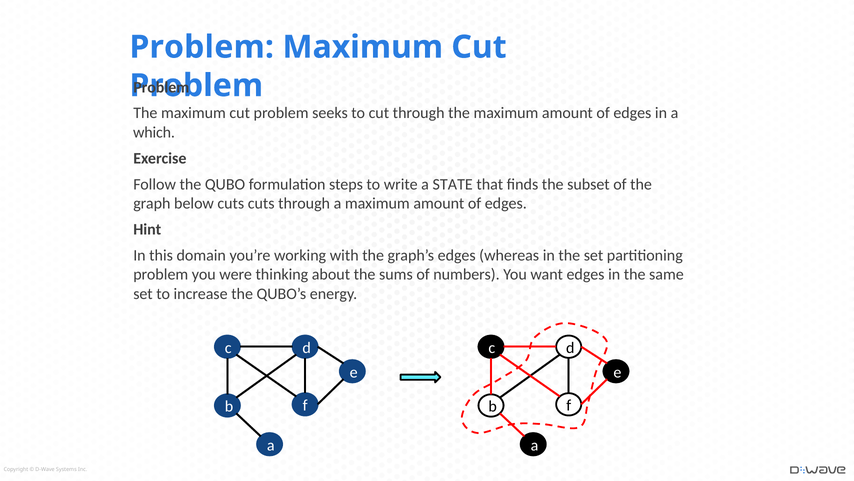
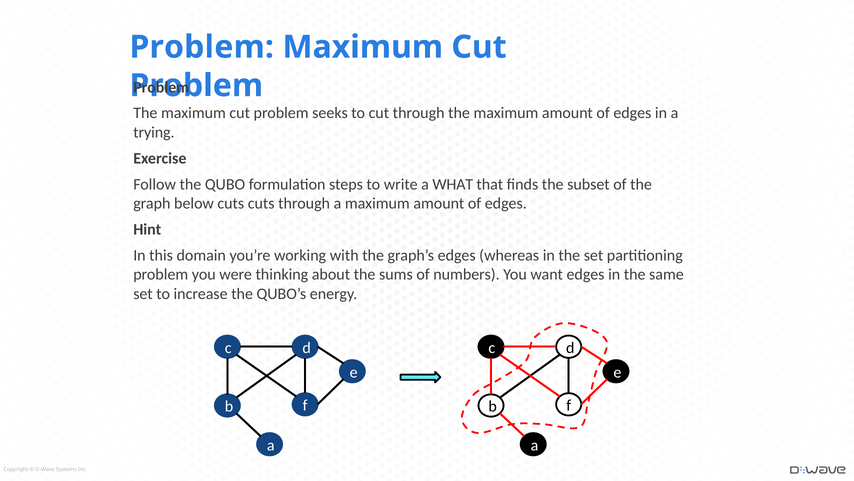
which: which -> trying
STATE: STATE -> WHAT
